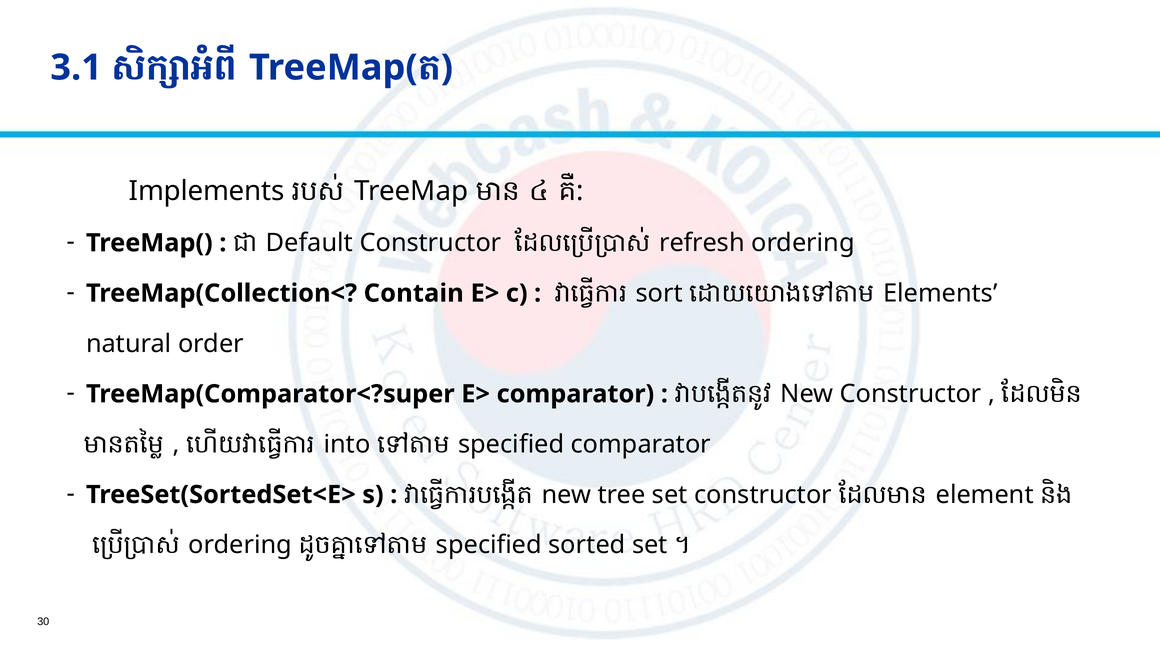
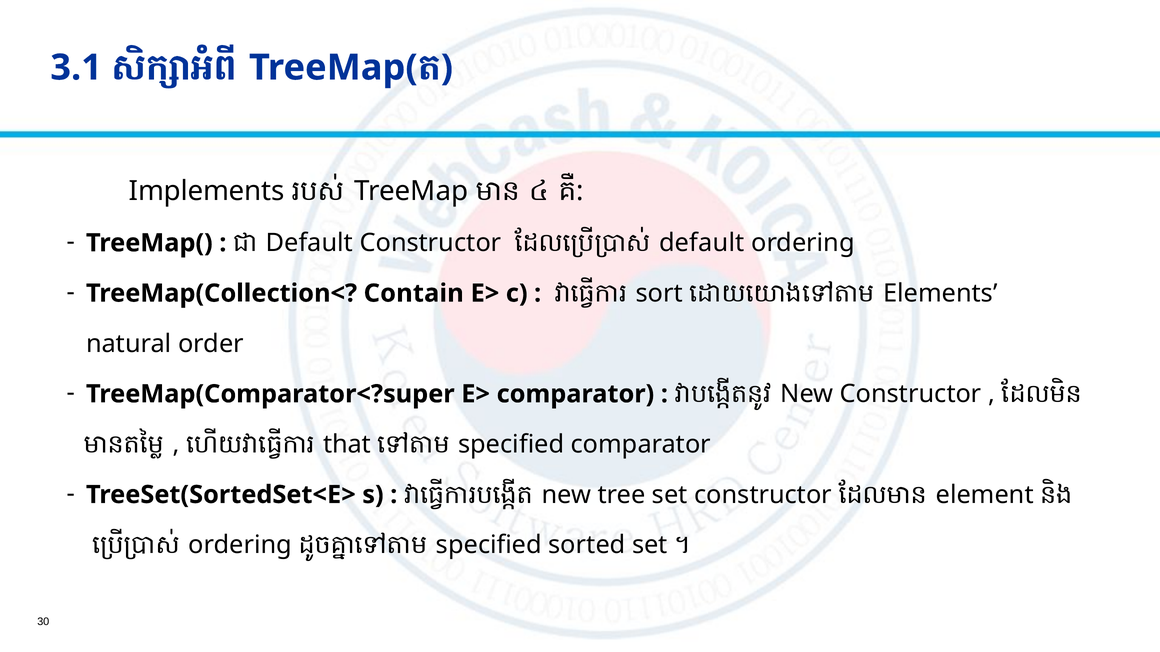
refresh at (702, 243): refresh -> default
into: into -> that
